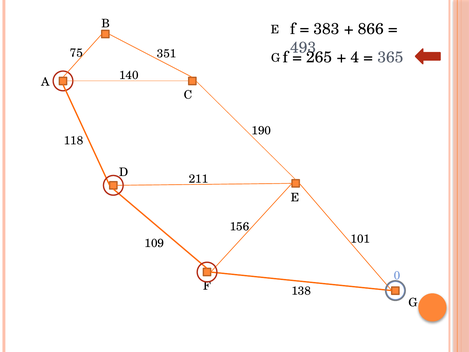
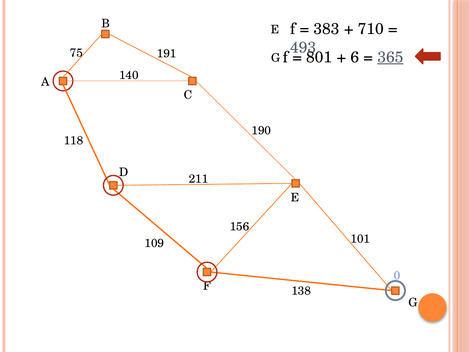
866: 866 -> 710
351: 351 -> 191
265: 265 -> 801
4: 4 -> 6
365 underline: none -> present
